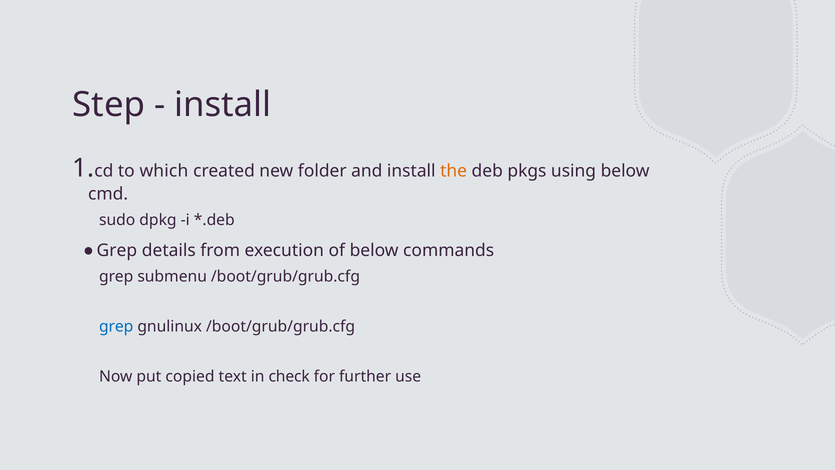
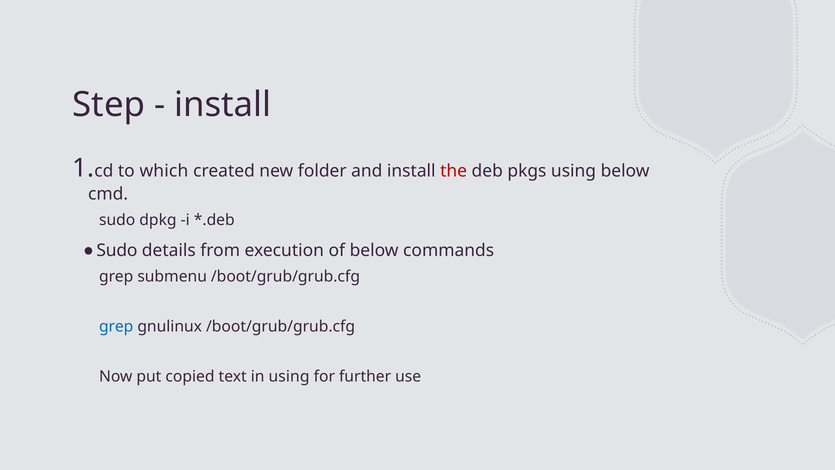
the colour: orange -> red
Grep at (117, 250): Grep -> Sudo
in check: check -> using
